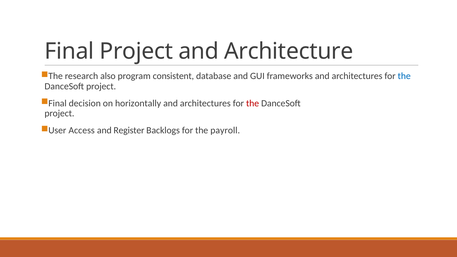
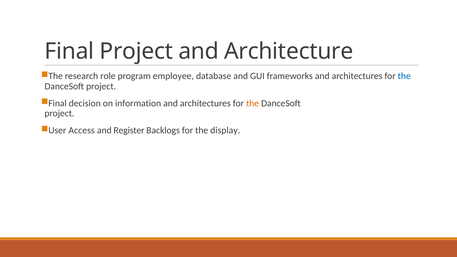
also: also -> role
consistent: consistent -> employee
horizontally: horizontally -> information
the at (253, 103) colour: red -> orange
payroll: payroll -> display
